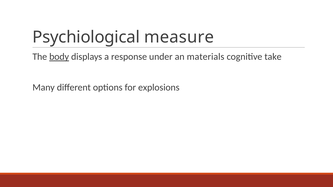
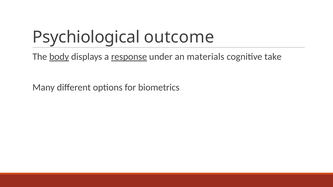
measure: measure -> outcome
response underline: none -> present
explosions: explosions -> biometrics
